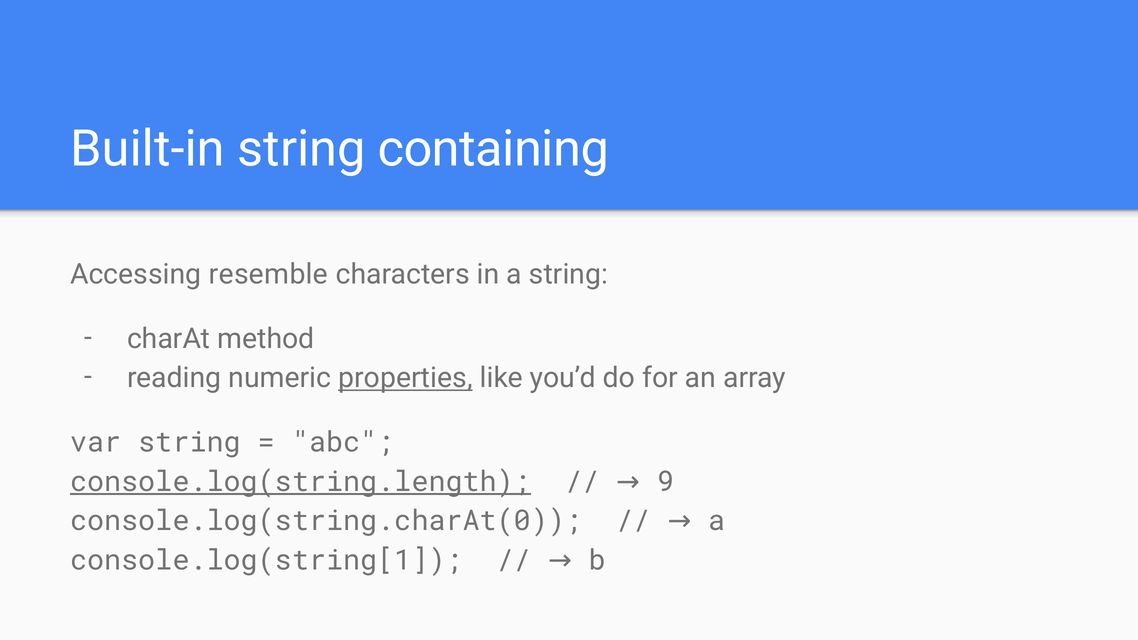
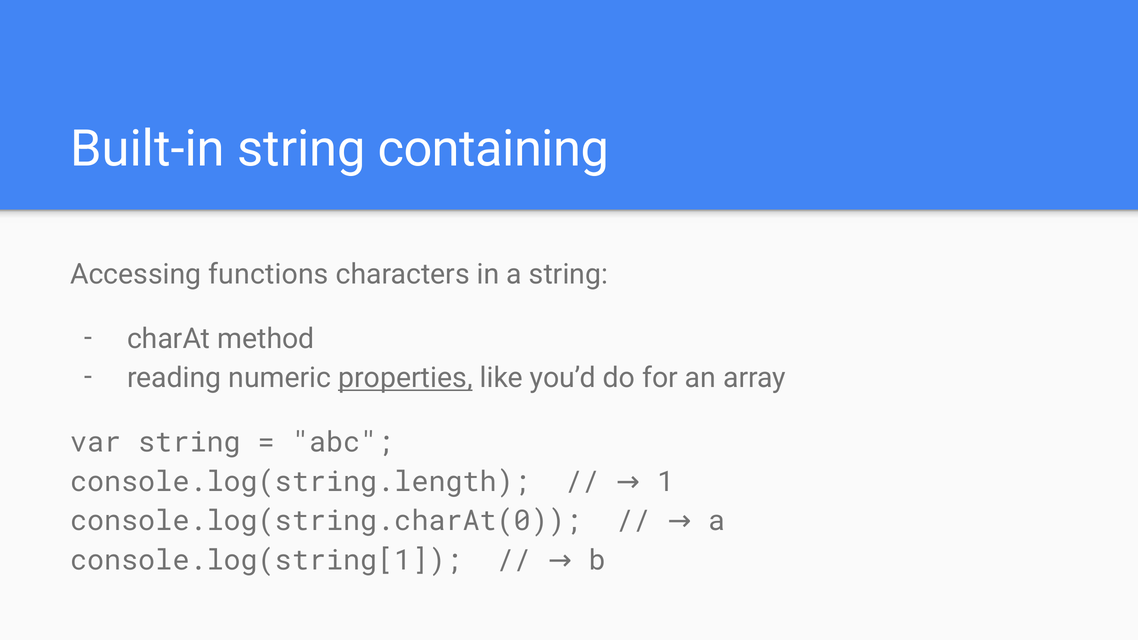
resemble: resemble -> functions
console.log(string.length underline: present -> none
9: 9 -> 1
